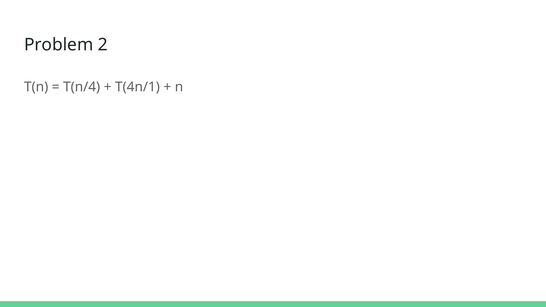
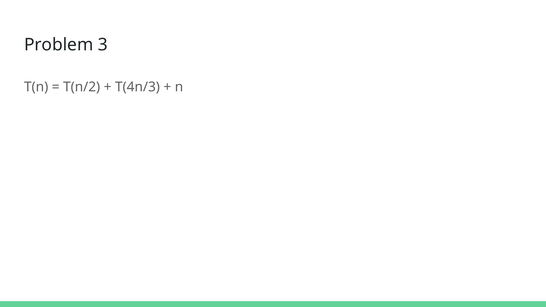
2: 2 -> 3
T(n/4: T(n/4 -> T(n/2
T(4n/1: T(4n/1 -> T(4n/3
